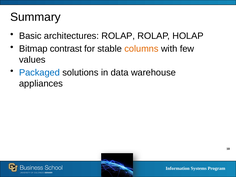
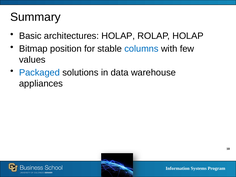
architectures ROLAP: ROLAP -> HOLAP
contrast: contrast -> position
columns colour: orange -> blue
